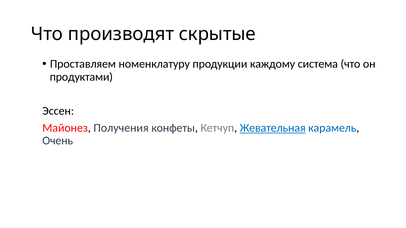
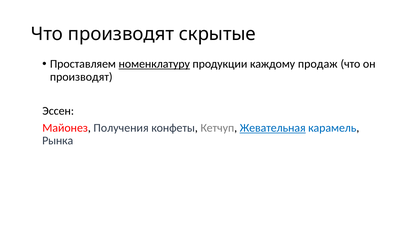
номенклатуру underline: none -> present
система: система -> продаж
продуктами at (81, 77): продуктами -> производят
Очень: Очень -> Рынка
